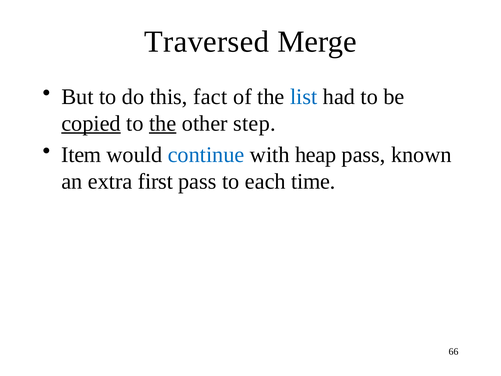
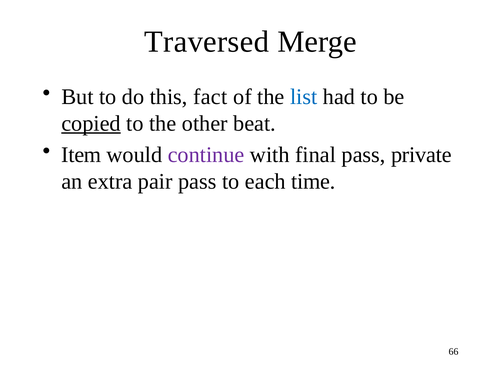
the at (163, 123) underline: present -> none
step: step -> beat
continue colour: blue -> purple
heap: heap -> final
known: known -> private
first: first -> pair
